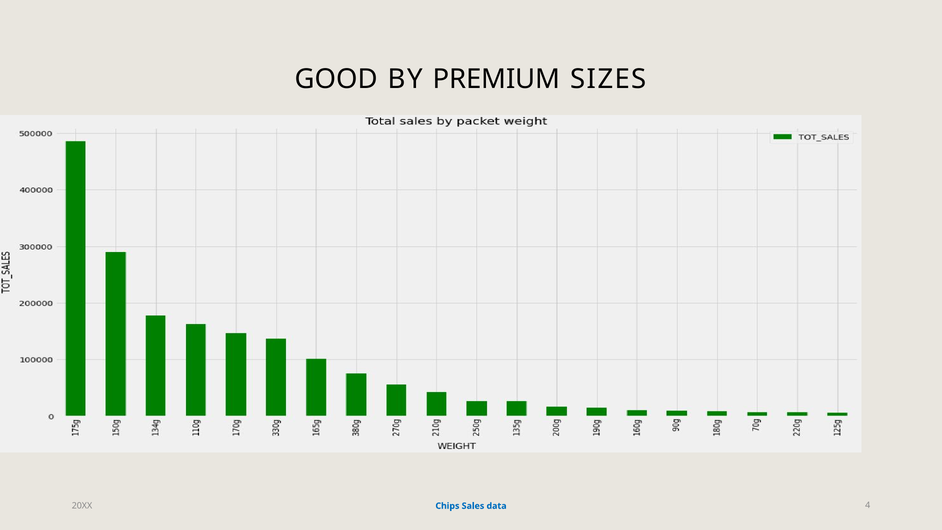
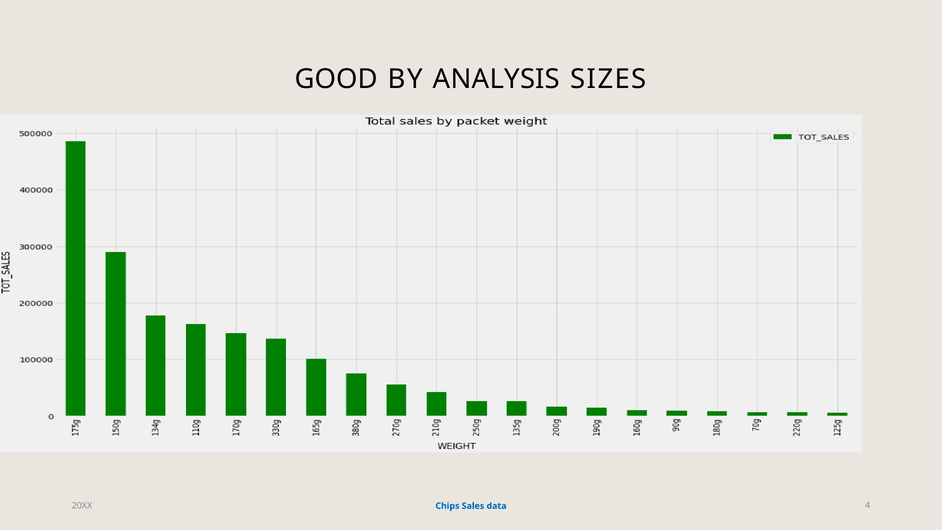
PREMIUM: PREMIUM -> ANALYSIS
